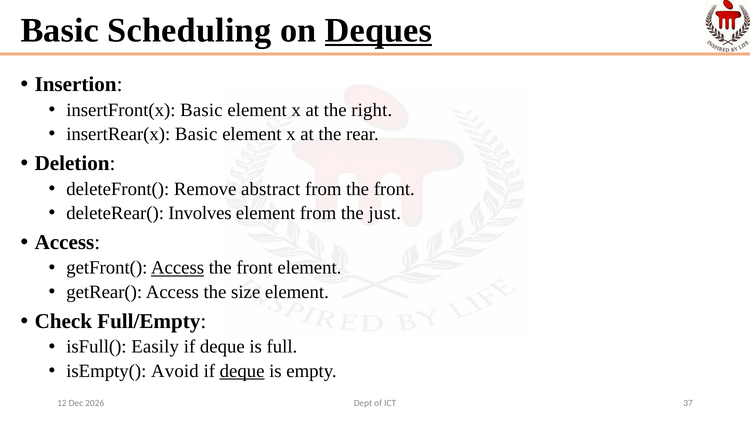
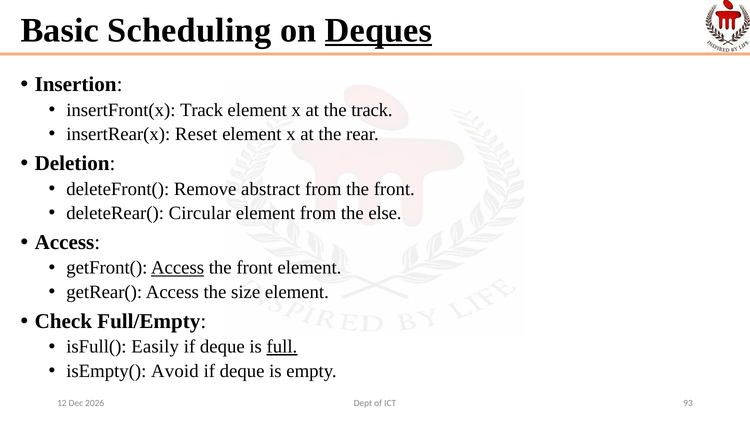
insertFront(x Basic: Basic -> Track
the right: right -> track
insertRear(x Basic: Basic -> Reset
Involves: Involves -> Circular
just: just -> else
full underline: none -> present
deque at (242, 371) underline: present -> none
37: 37 -> 93
